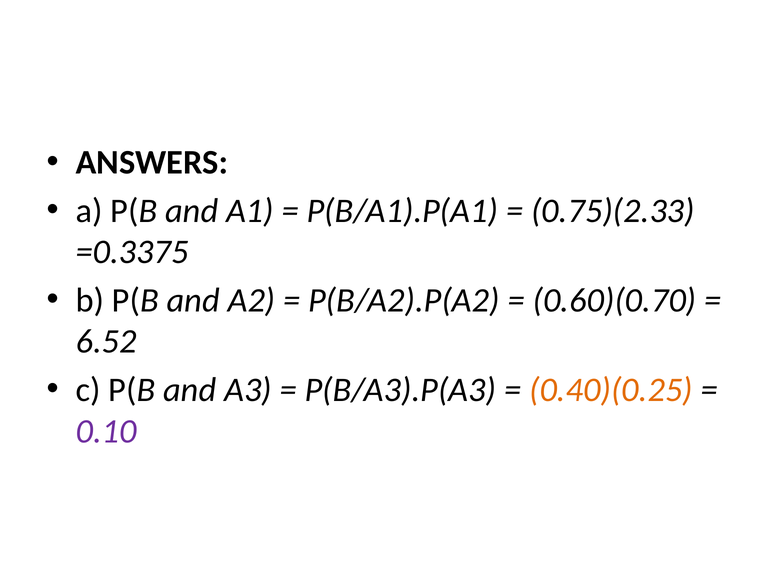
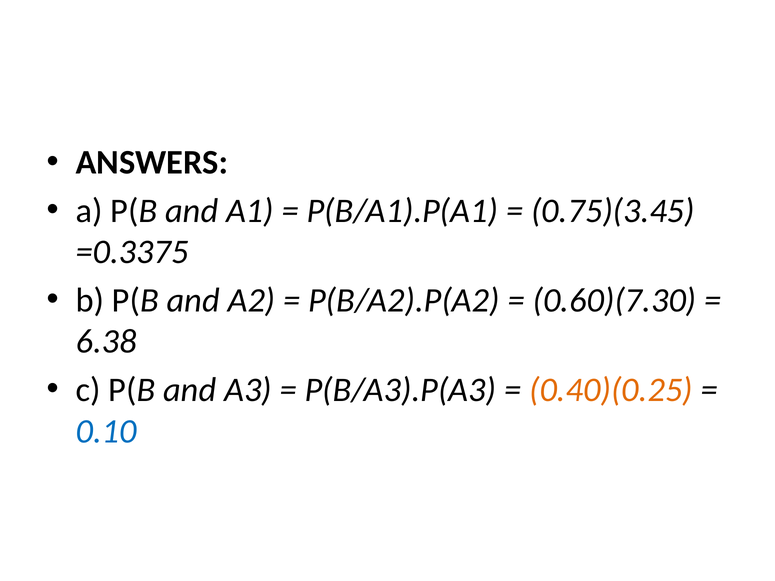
0.75)(2.33: 0.75)(2.33 -> 0.75)(3.45
0.60)(0.70: 0.60)(0.70 -> 0.60)(7.30
6.52: 6.52 -> 6.38
0.10 colour: purple -> blue
